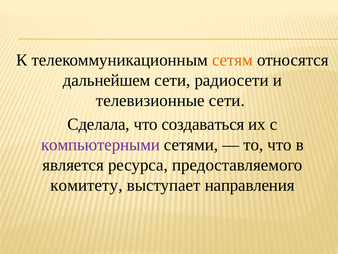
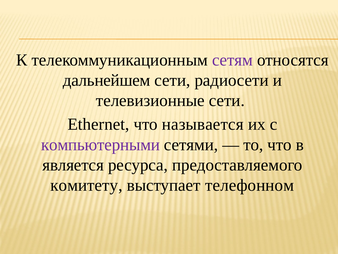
сетям colour: orange -> purple
Сделала: Сделала -> Ethernet
создаваться: создаваться -> называется
направления: направления -> телефонном
